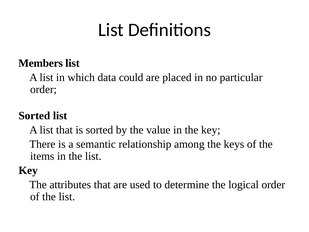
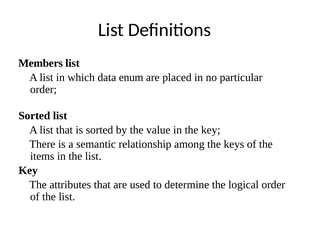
could: could -> enum
